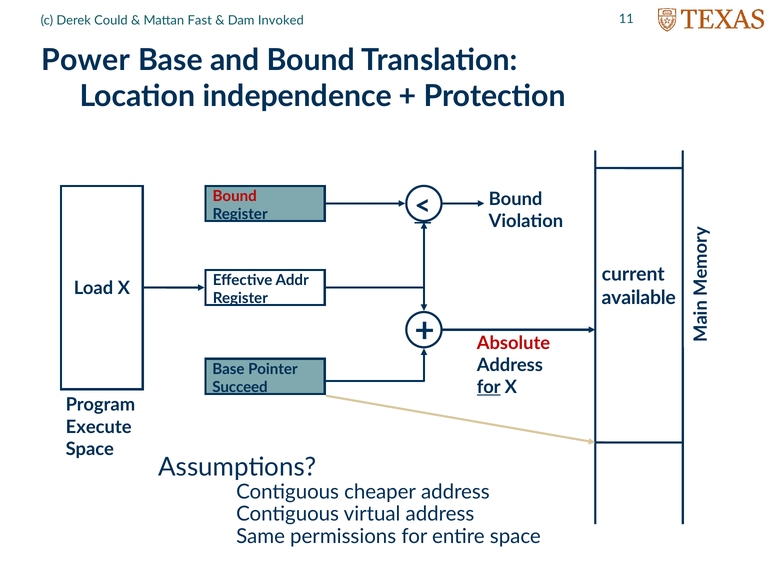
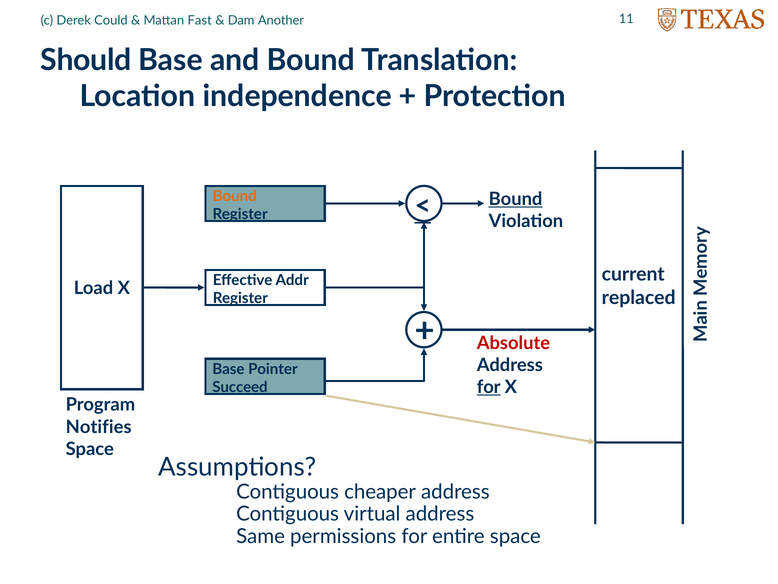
Invoked: Invoked -> Another
Power: Power -> Should
Bound at (235, 196) colour: red -> orange
Bound at (516, 199) underline: none -> present
available: available -> replaced
Execute: Execute -> Notifies
